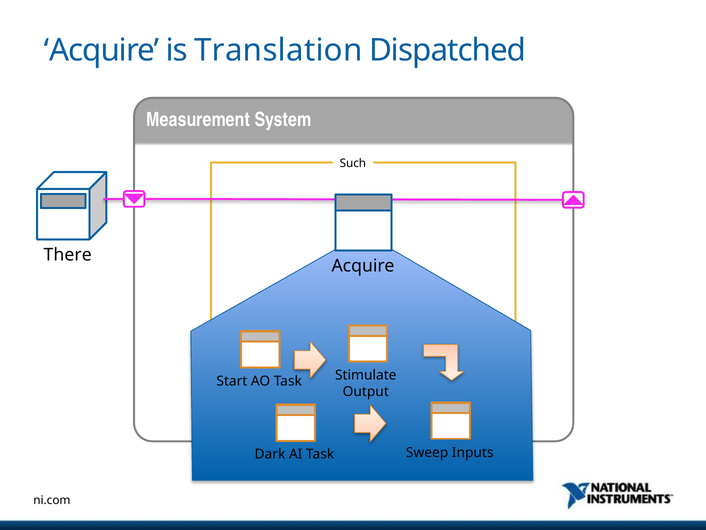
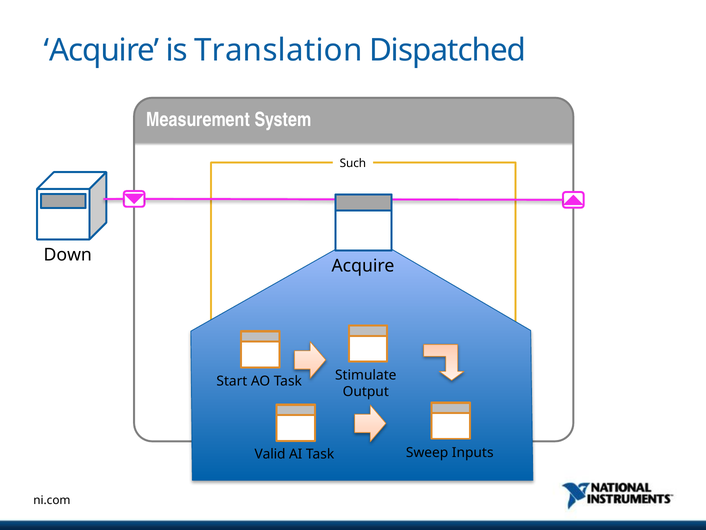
There: There -> Down
Dark: Dark -> Valid
